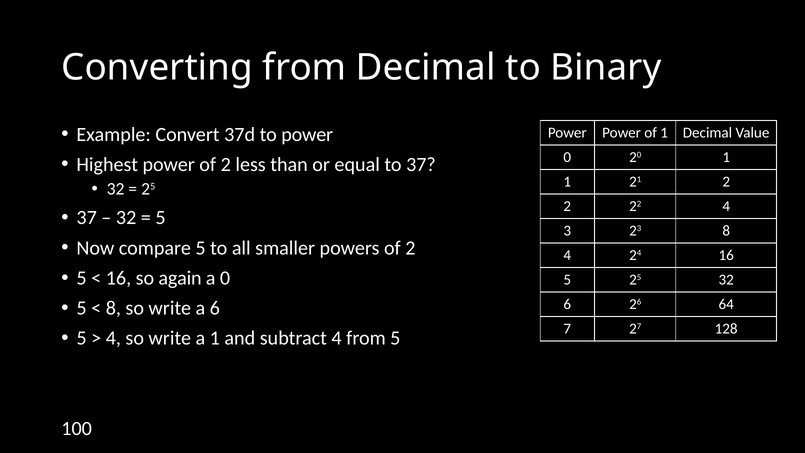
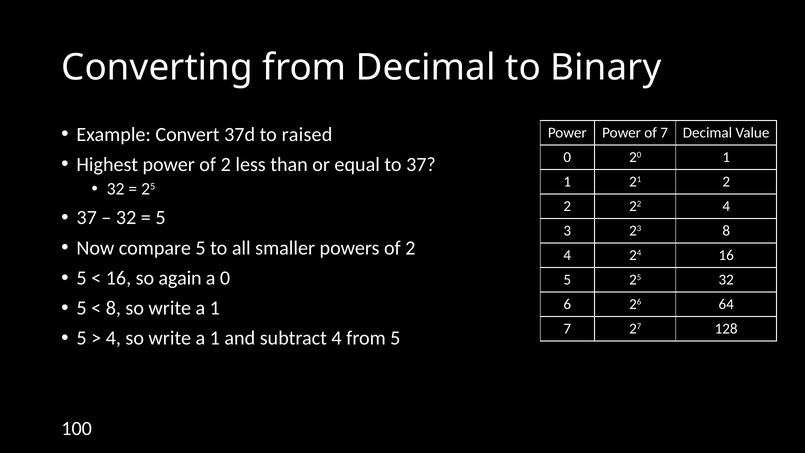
to power: power -> raised
of 1: 1 -> 7
6 at (215, 308): 6 -> 1
